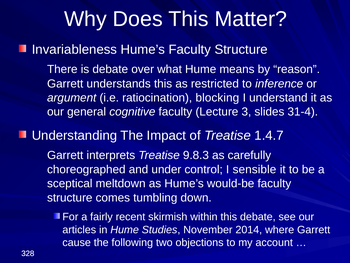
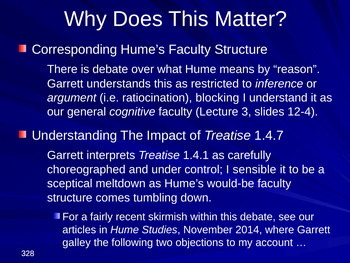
Invariableness: Invariableness -> Corresponding
31-4: 31-4 -> 12-4
9.8.3: 9.8.3 -> 1.4.1
cause: cause -> galley
